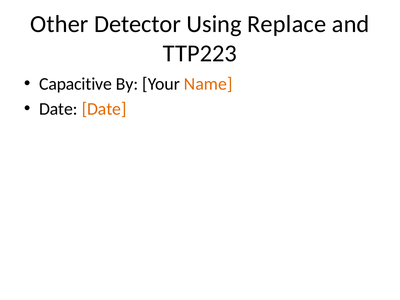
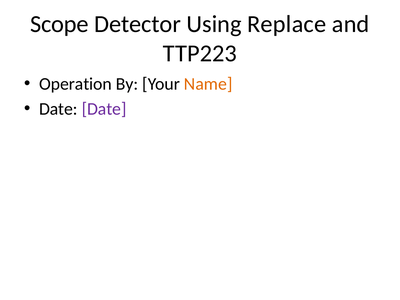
Other: Other -> Scope
Capacitive: Capacitive -> Operation
Date at (104, 109) colour: orange -> purple
